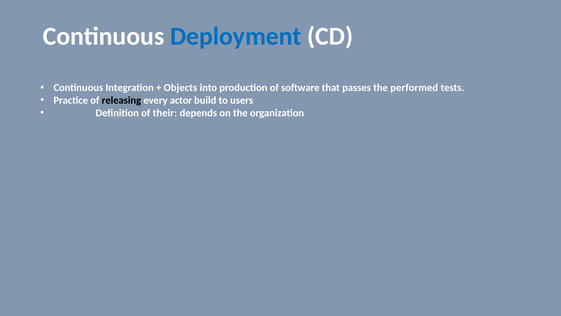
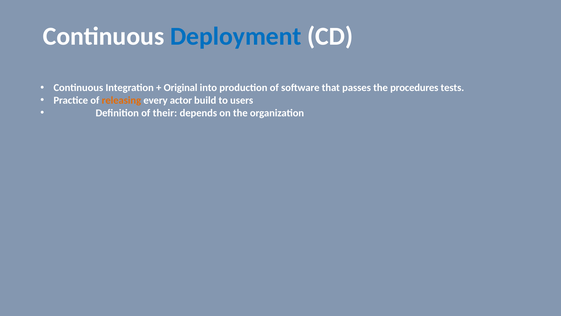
Objects: Objects -> Original
performed: performed -> procedures
releasing colour: black -> orange
